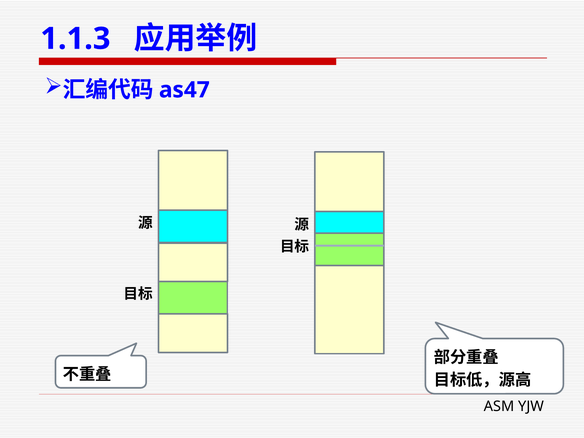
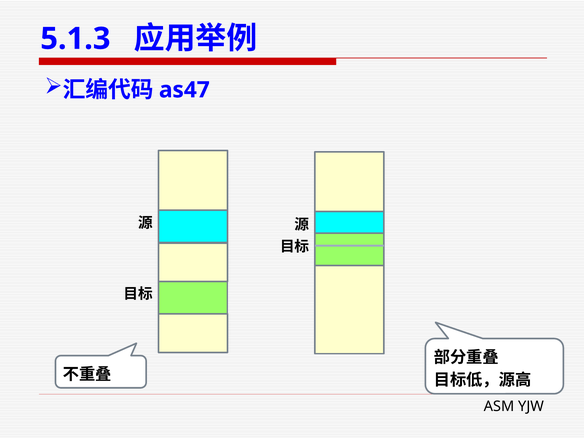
1.1.3: 1.1.3 -> 5.1.3
